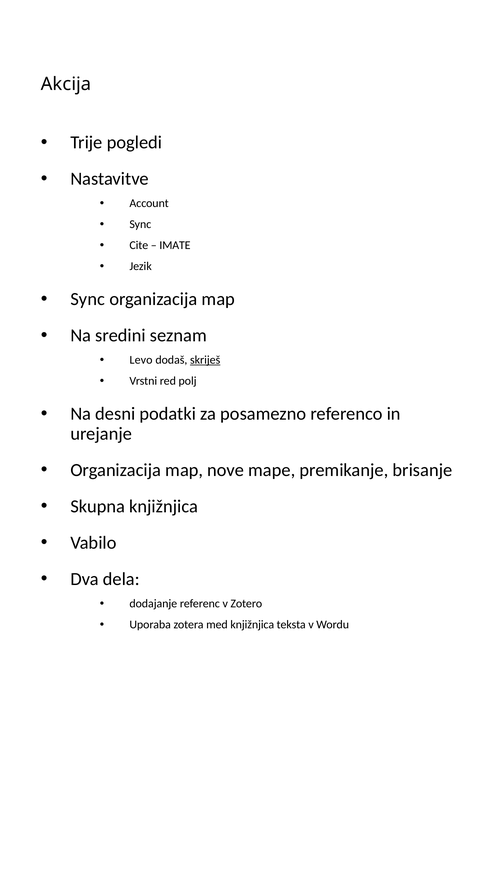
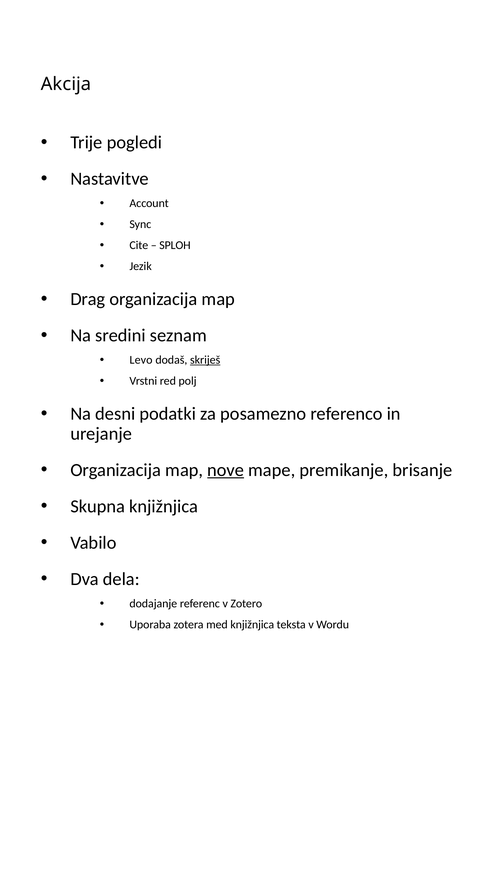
IMATE: IMATE -> SPLOH
Sync at (88, 299): Sync -> Drag
nove underline: none -> present
